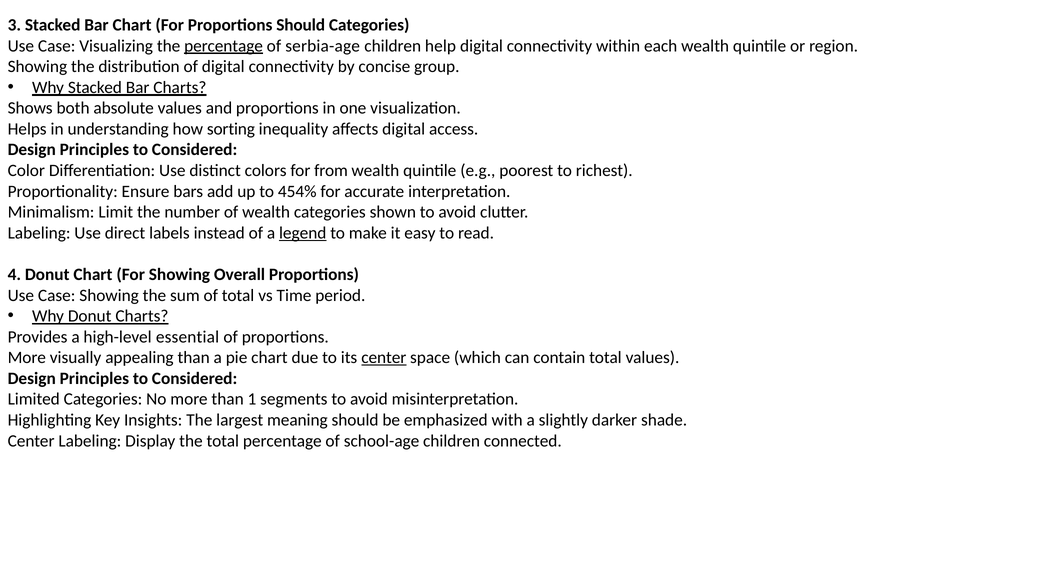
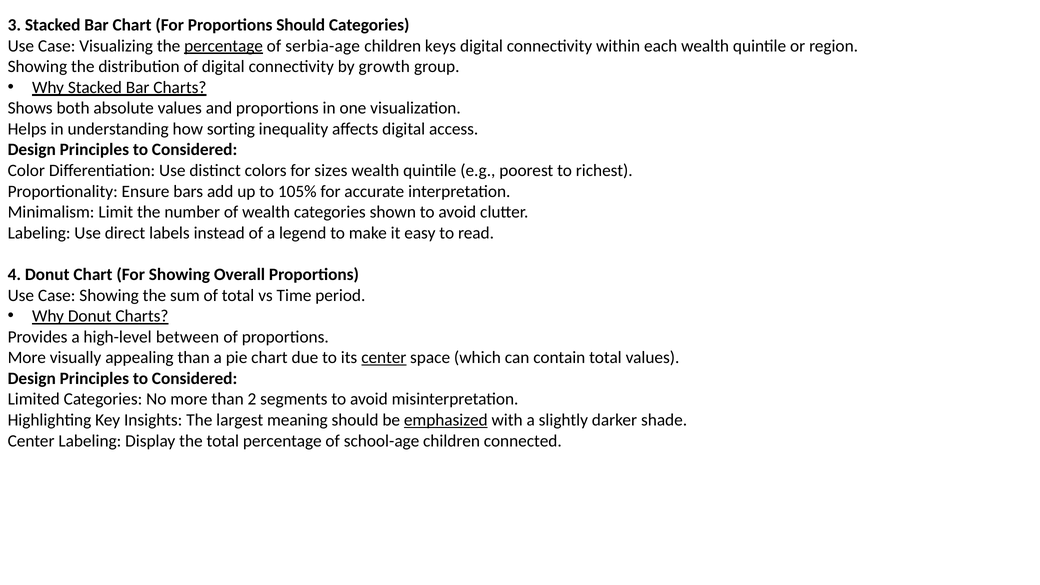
help: help -> keys
concise: concise -> growth
from: from -> sizes
454%: 454% -> 105%
legend underline: present -> none
essential: essential -> between
1: 1 -> 2
emphasized underline: none -> present
